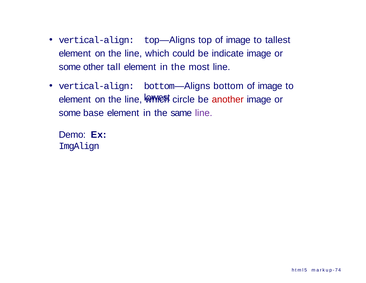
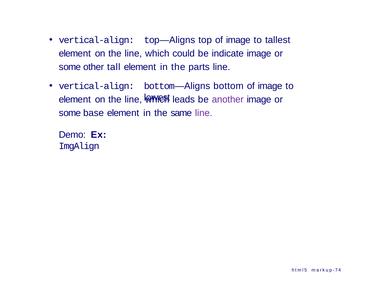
most: most -> parts
circle: circle -> leads
another colour: red -> purple
